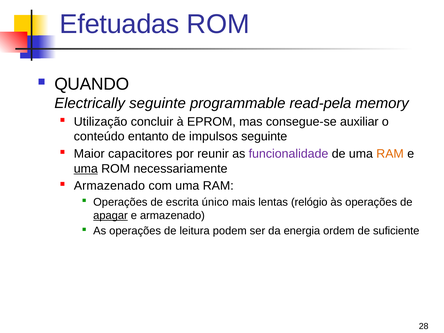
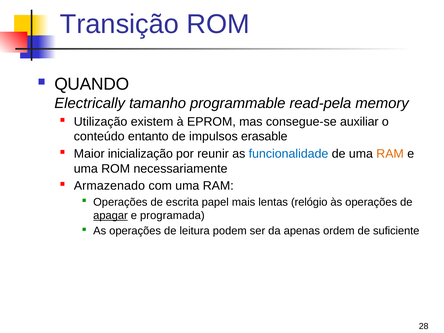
Efetuadas: Efetuadas -> Transição
Electrically seguinte: seguinte -> tamanho
concluir: concluir -> existem
impulsos seguinte: seguinte -> erasable
capacitores: capacitores -> inicialização
funcionalidade colour: purple -> blue
uma at (86, 169) underline: present -> none
único: único -> papel
e armazenado: armazenado -> programada
energia: energia -> apenas
